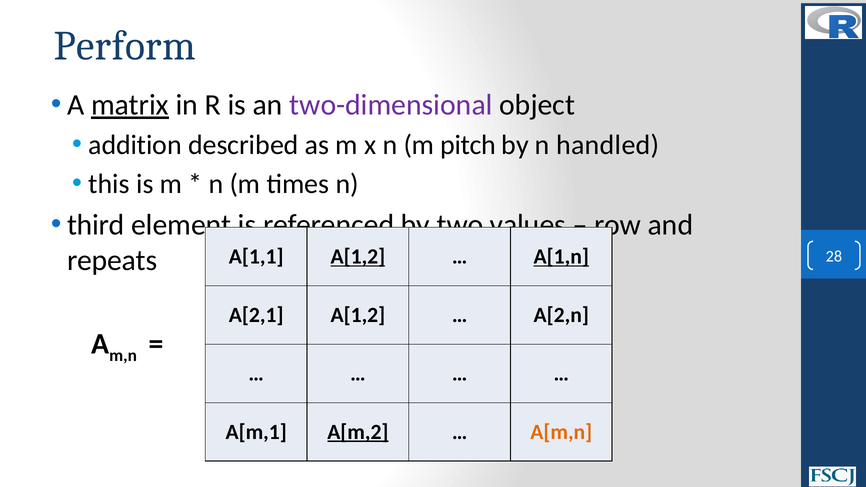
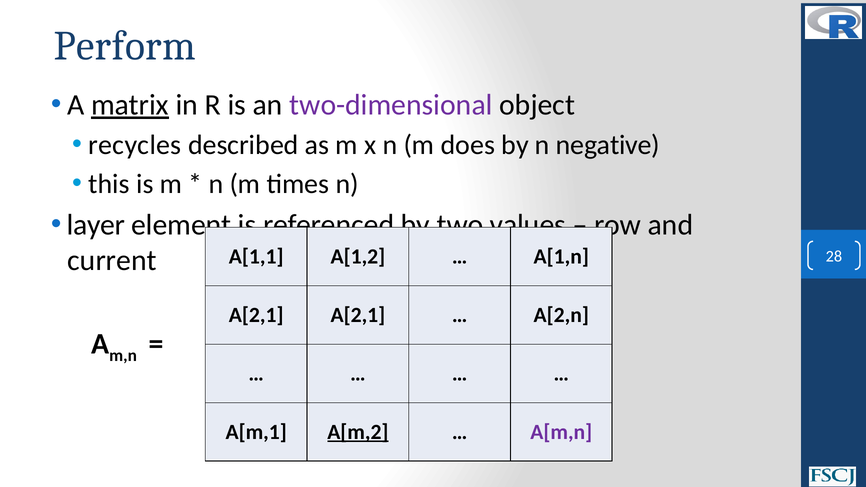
addition: addition -> recycles
pitch: pitch -> does
handled: handled -> negative
third: third -> layer
A[1,2 at (358, 257) underline: present -> none
A[1,n underline: present -> none
repeats: repeats -> current
A[2,1 A[1,2: A[1,2 -> A[2,1
A[m,n colour: orange -> purple
